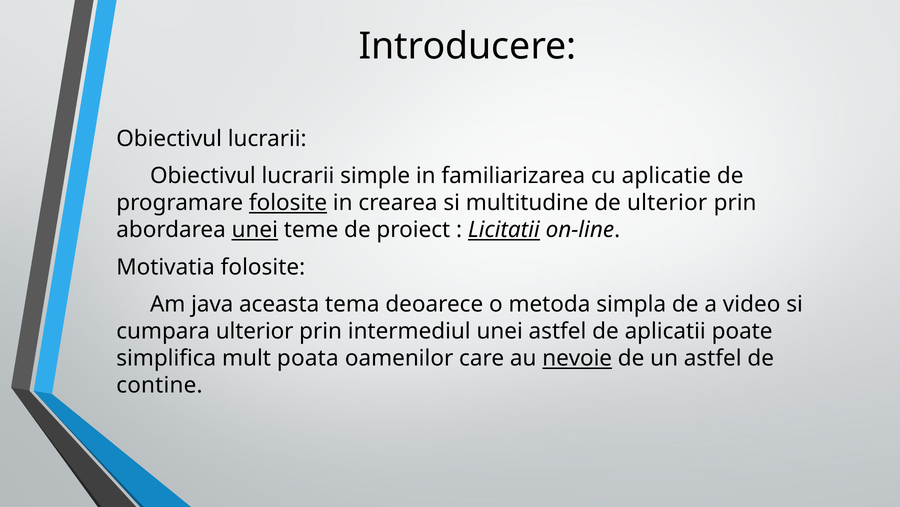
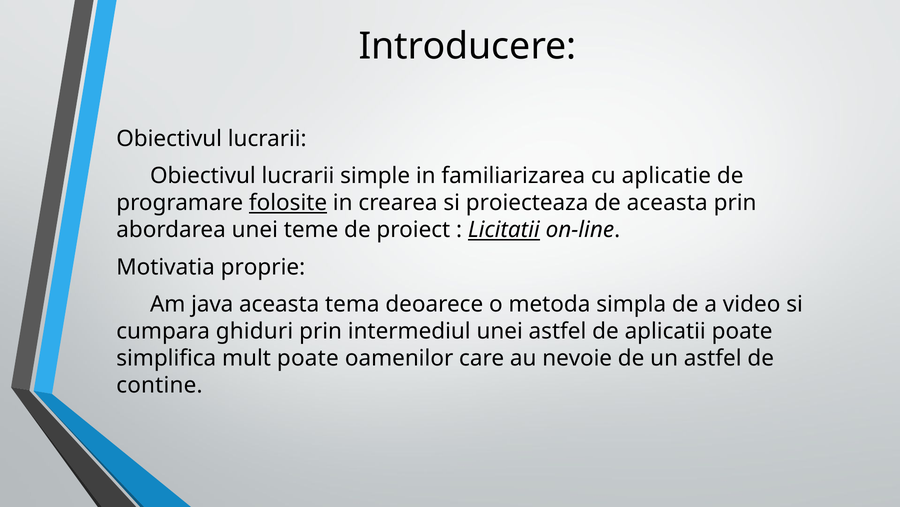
multitudine: multitudine -> proiecteaza
de ulterior: ulterior -> aceasta
unei at (255, 230) underline: present -> none
Motivatia folosite: folosite -> proprie
cumpara ulterior: ulterior -> ghiduri
mult poata: poata -> poate
nevoie underline: present -> none
